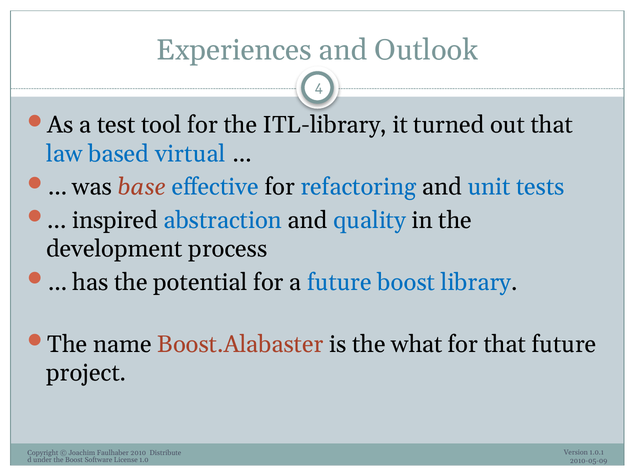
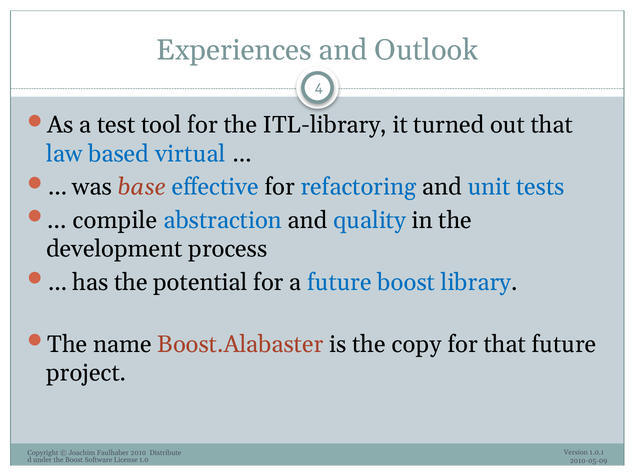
inspired: inspired -> compile
what: what -> copy
